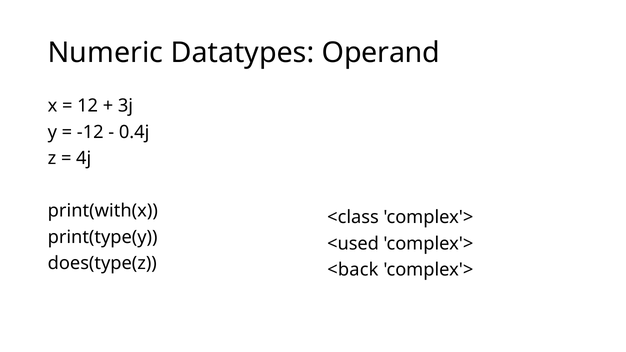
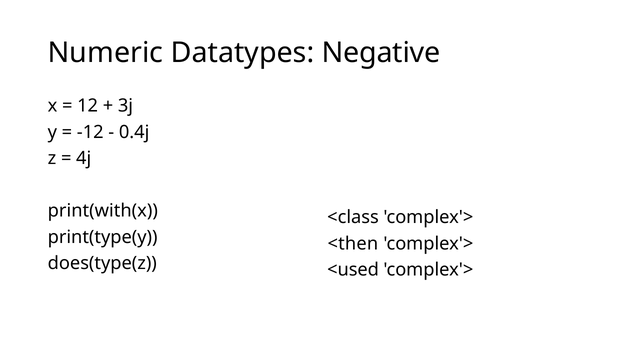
Operand: Operand -> Negative
<used: <used -> <then
<back: <back -> <used
